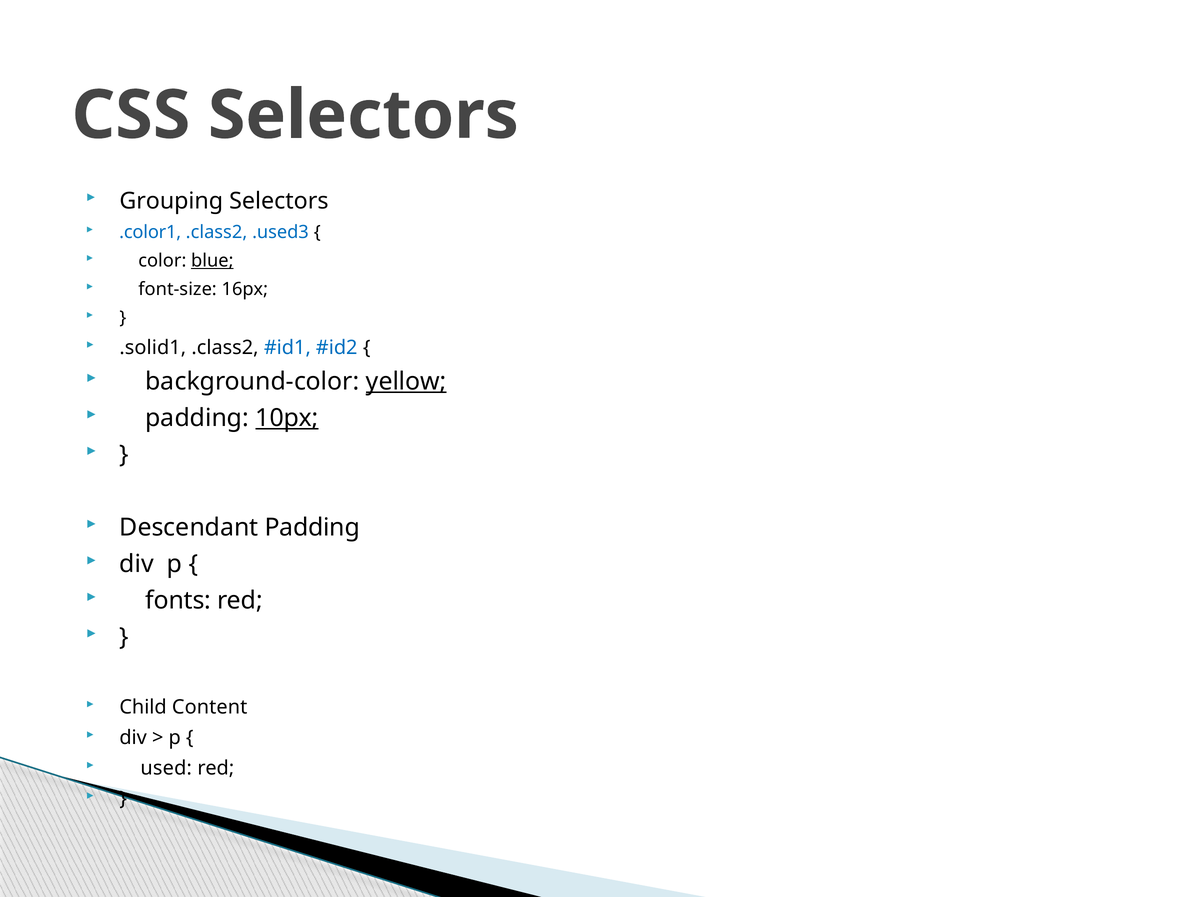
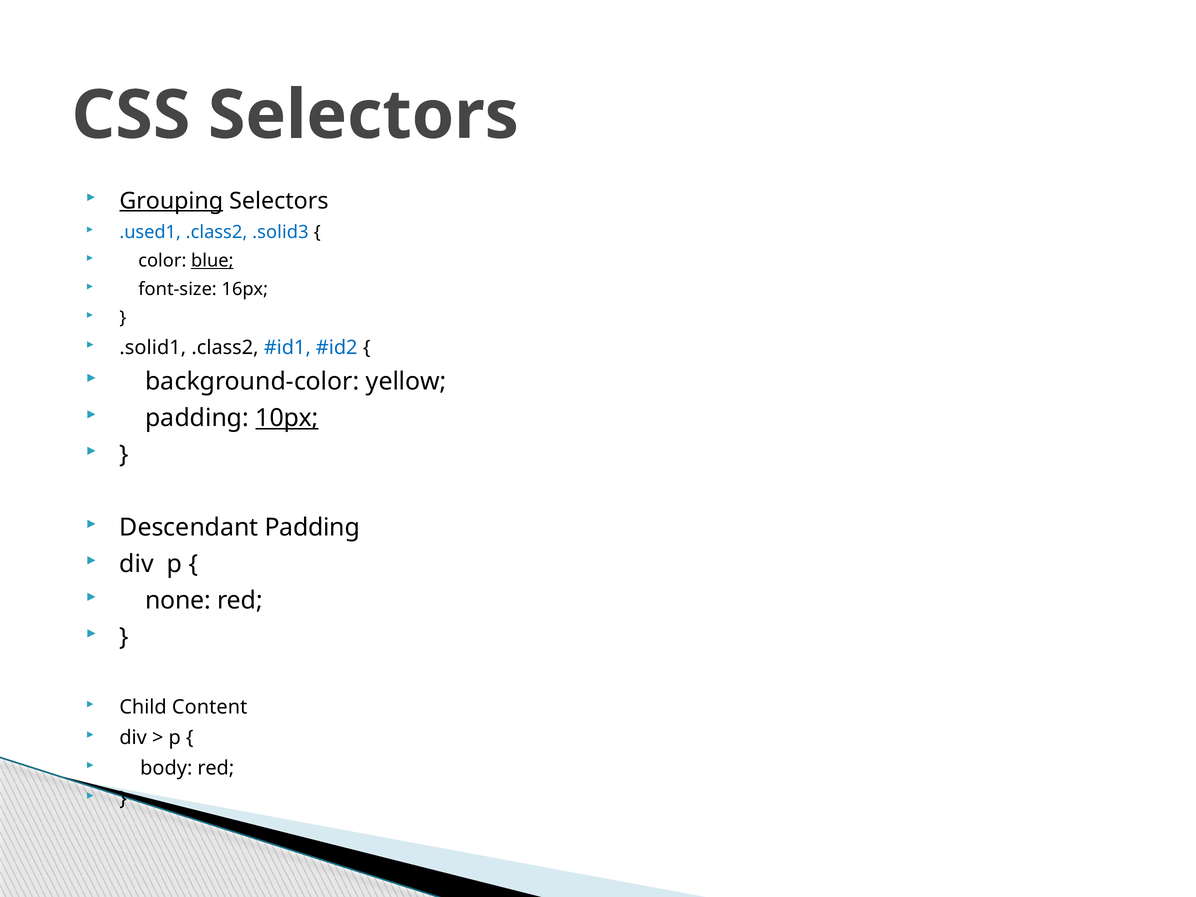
Grouping underline: none -> present
.color1: .color1 -> .used1
.used3: .used3 -> .solid3
yellow underline: present -> none
fonts: fonts -> none
used: used -> body
